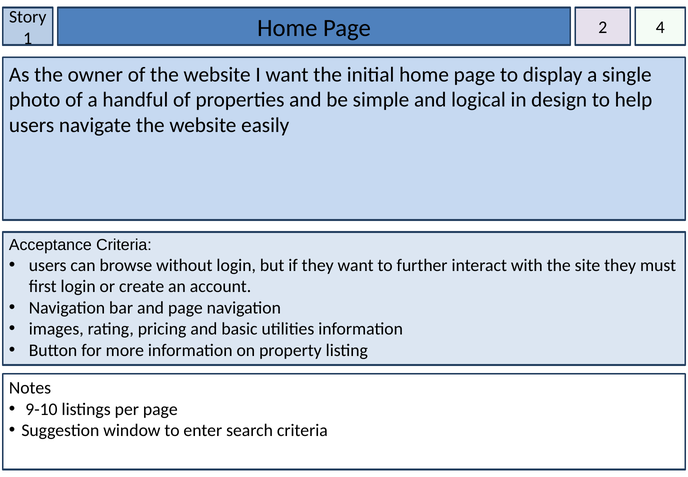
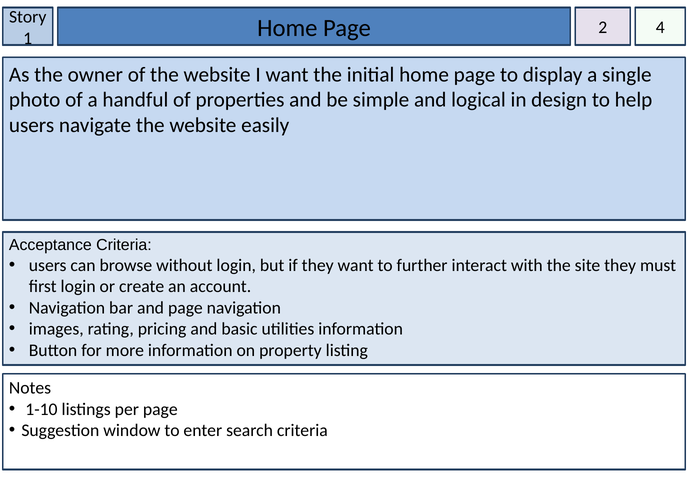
9-10: 9-10 -> 1-10
